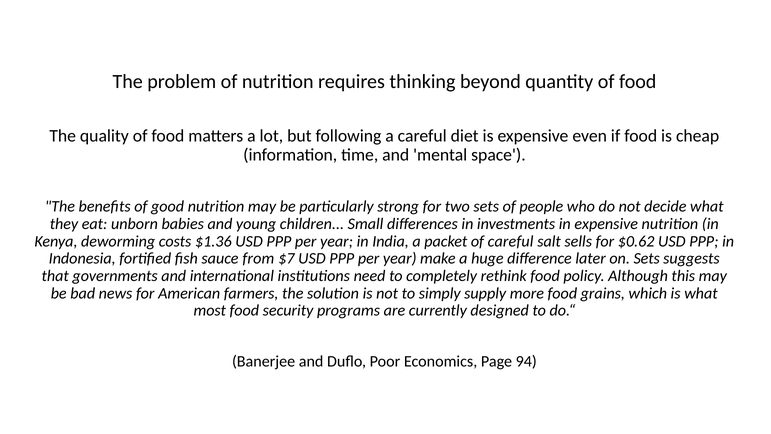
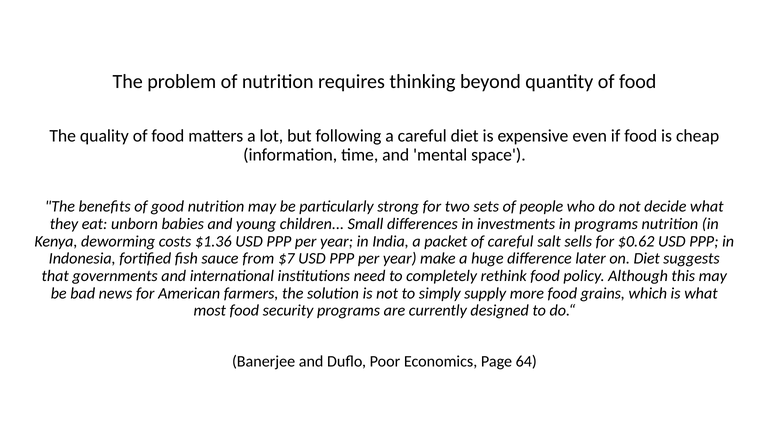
in expensive: expensive -> programs
on Sets: Sets -> Diet
94: 94 -> 64
